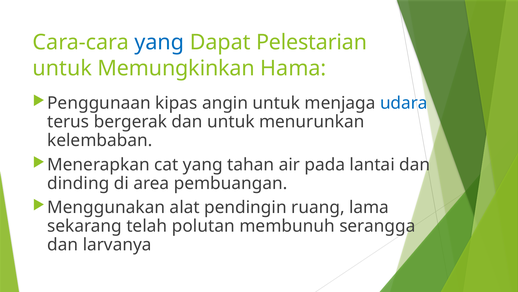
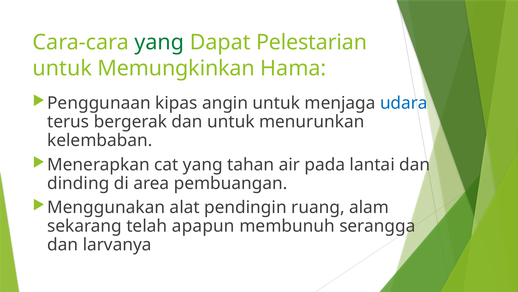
yang at (159, 42) colour: blue -> green
lama: lama -> alam
polutan: polutan -> apapun
